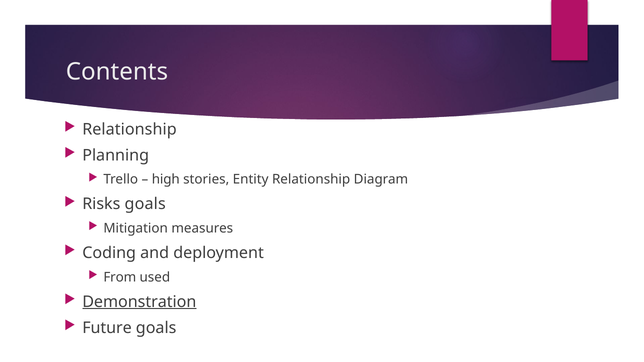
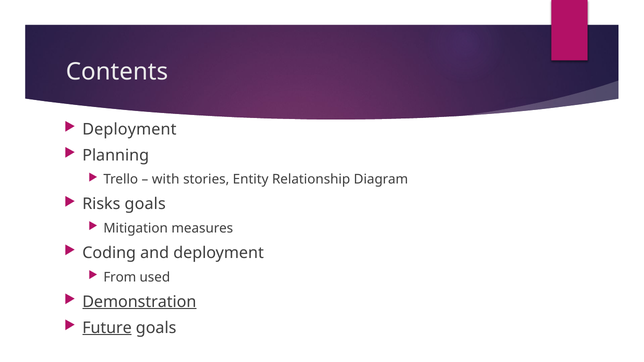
Relationship at (129, 129): Relationship -> Deployment
high: high -> with
Future underline: none -> present
